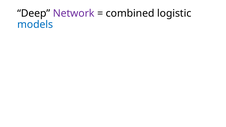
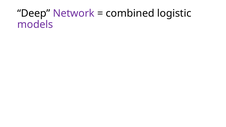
models colour: blue -> purple
